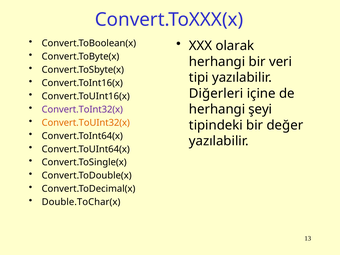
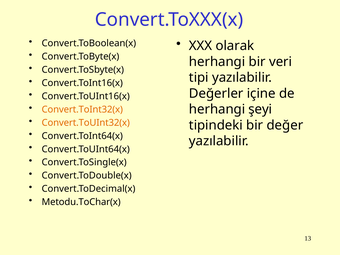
Diğerleri: Diğerleri -> Değerler
Convert.ToInt32(x colour: purple -> orange
Double.ToChar(x: Double.ToChar(x -> Metodu.ToChar(x
